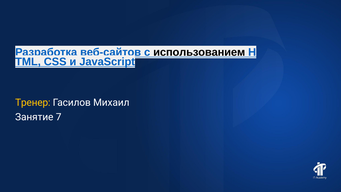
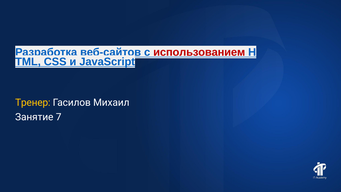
использованием colour: black -> red
